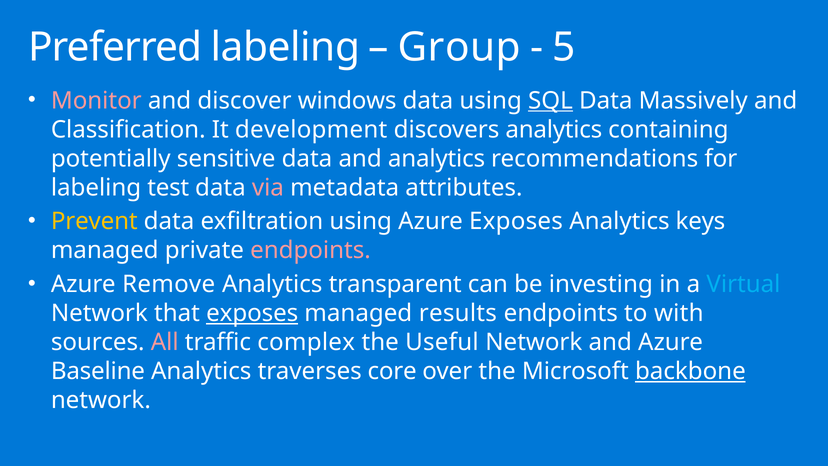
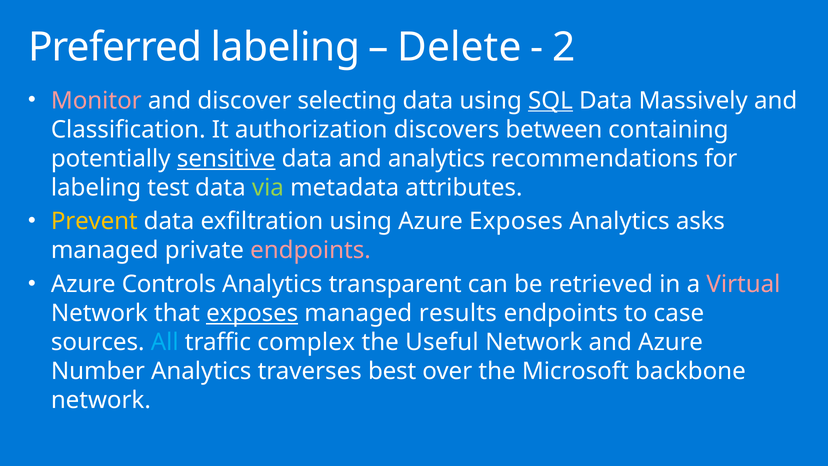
Group: Group -> Delete
5: 5 -> 2
windows: windows -> selecting
development: development -> authorization
discovers analytics: analytics -> between
sensitive underline: none -> present
via colour: pink -> light green
keys: keys -> asks
Remove: Remove -> Controls
investing: investing -> retrieved
Virtual colour: light blue -> pink
with: with -> case
All colour: pink -> light blue
Baseline: Baseline -> Number
core: core -> best
backbone underline: present -> none
